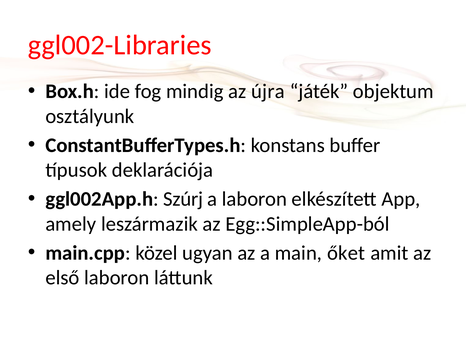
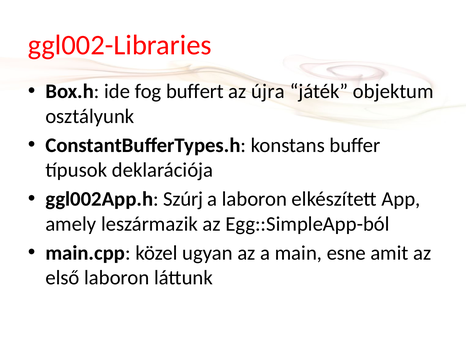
mindig: mindig -> buffert
őket: őket -> esne
